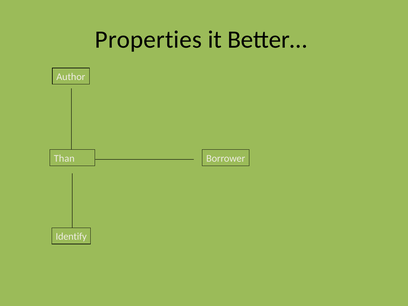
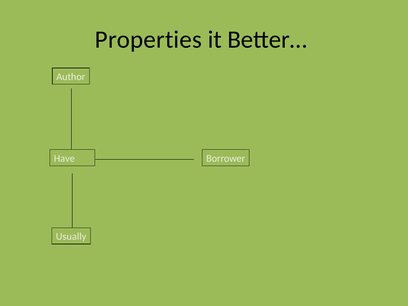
Than: Than -> Have
Identify: Identify -> Usually
